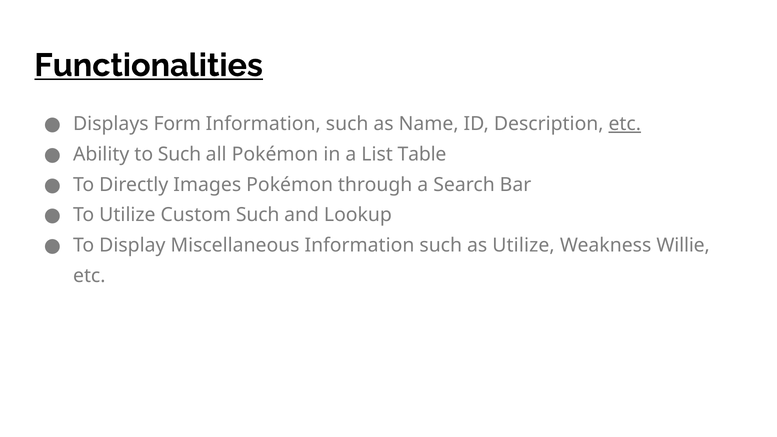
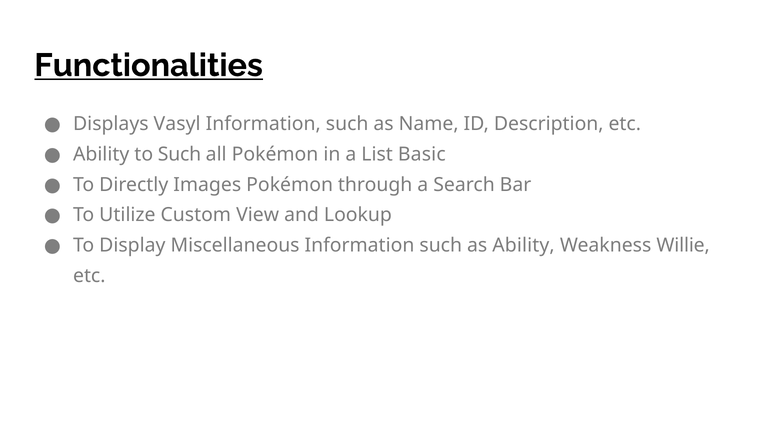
Form: Form -> Vasyl
etc at (625, 124) underline: present -> none
Table: Table -> Basic
Custom Such: Such -> View
as Utilize: Utilize -> Ability
